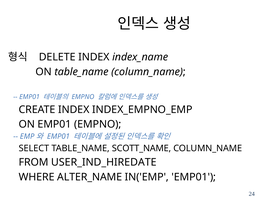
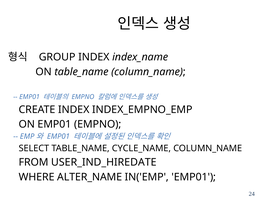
DELETE: DELETE -> GROUP
SCOTT_NAME: SCOTT_NAME -> CYCLE_NAME
